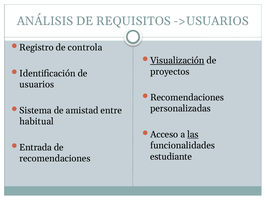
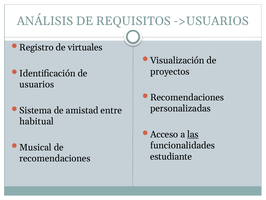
controla: controla -> virtuales
Visualización underline: present -> none
Entrada: Entrada -> Musical
